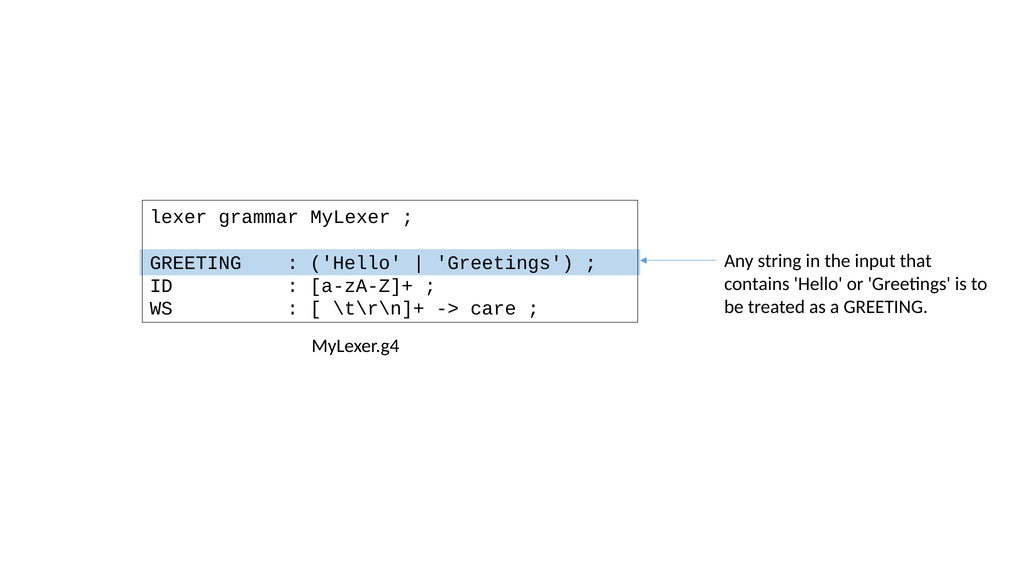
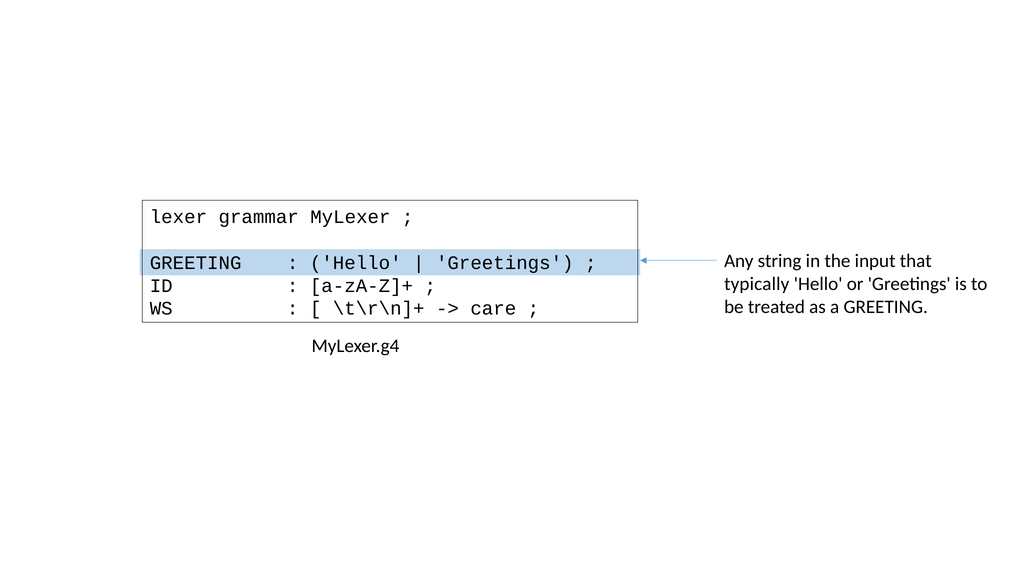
contains: contains -> typically
